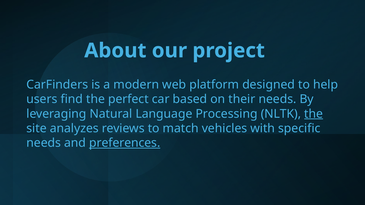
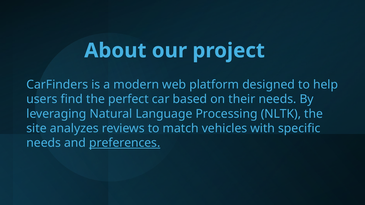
the at (314, 114) underline: present -> none
